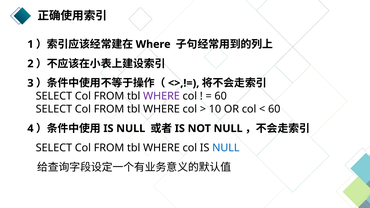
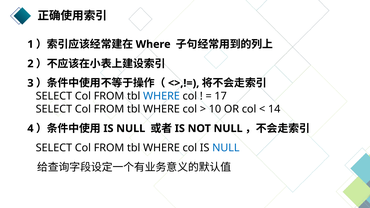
WHERE at (161, 96) colour: purple -> blue
60 at (221, 96): 60 -> 17
60 at (274, 109): 60 -> 14
